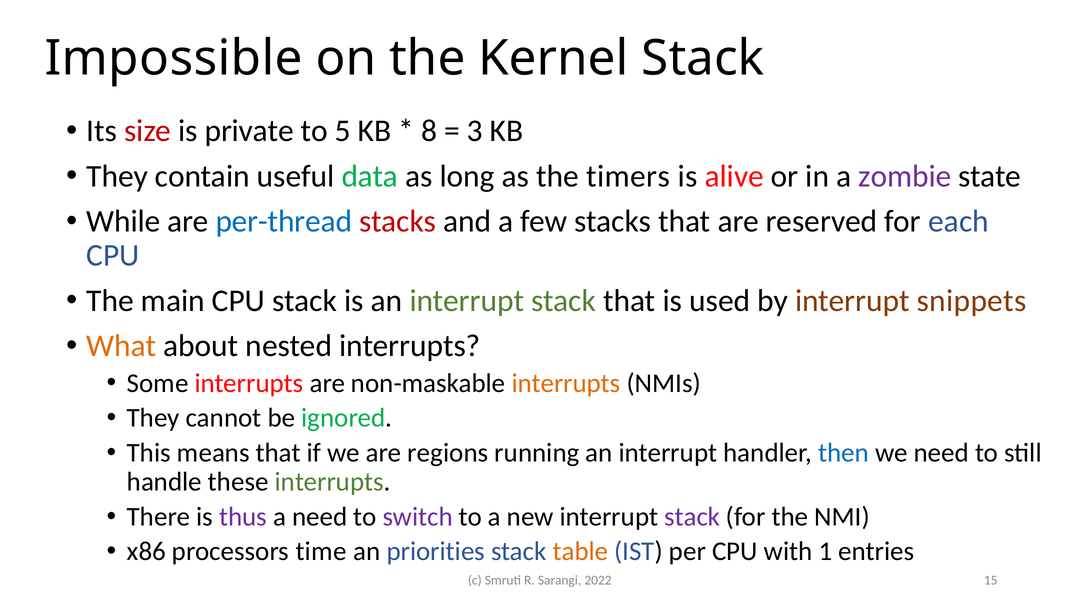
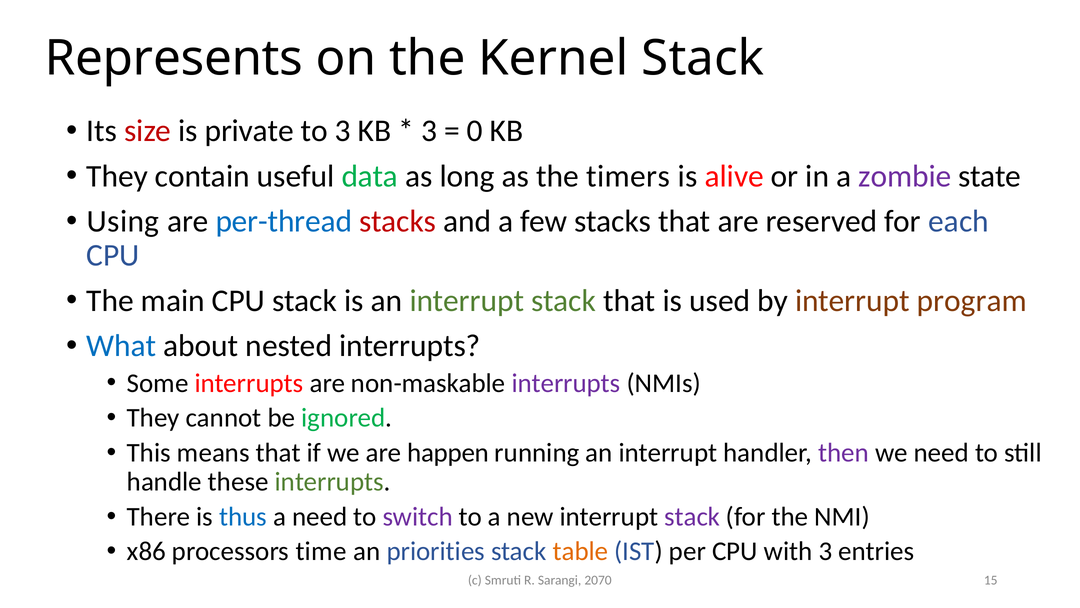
Impossible: Impossible -> Represents
to 5: 5 -> 3
8 at (429, 131): 8 -> 3
3: 3 -> 0
While: While -> Using
snippets: snippets -> program
What colour: orange -> blue
interrupts at (566, 383) colour: orange -> purple
regions: regions -> happen
then colour: blue -> purple
thus colour: purple -> blue
with 1: 1 -> 3
2022: 2022 -> 2070
